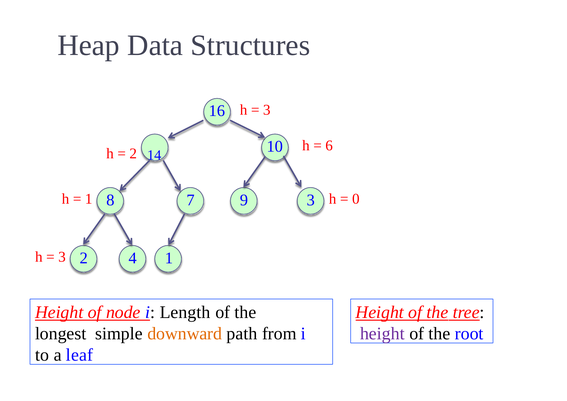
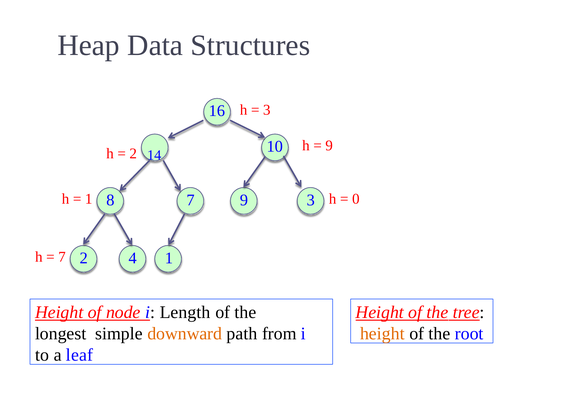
6 at (329, 145): 6 -> 9
3 at (62, 257): 3 -> 7
height at (382, 333) colour: purple -> orange
